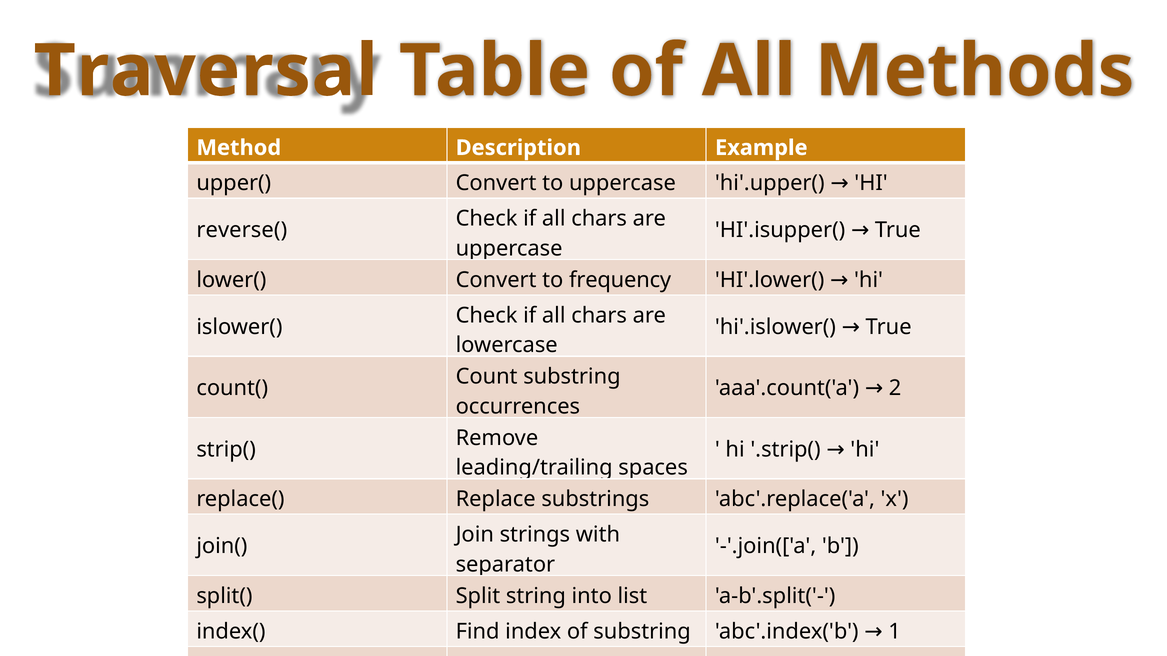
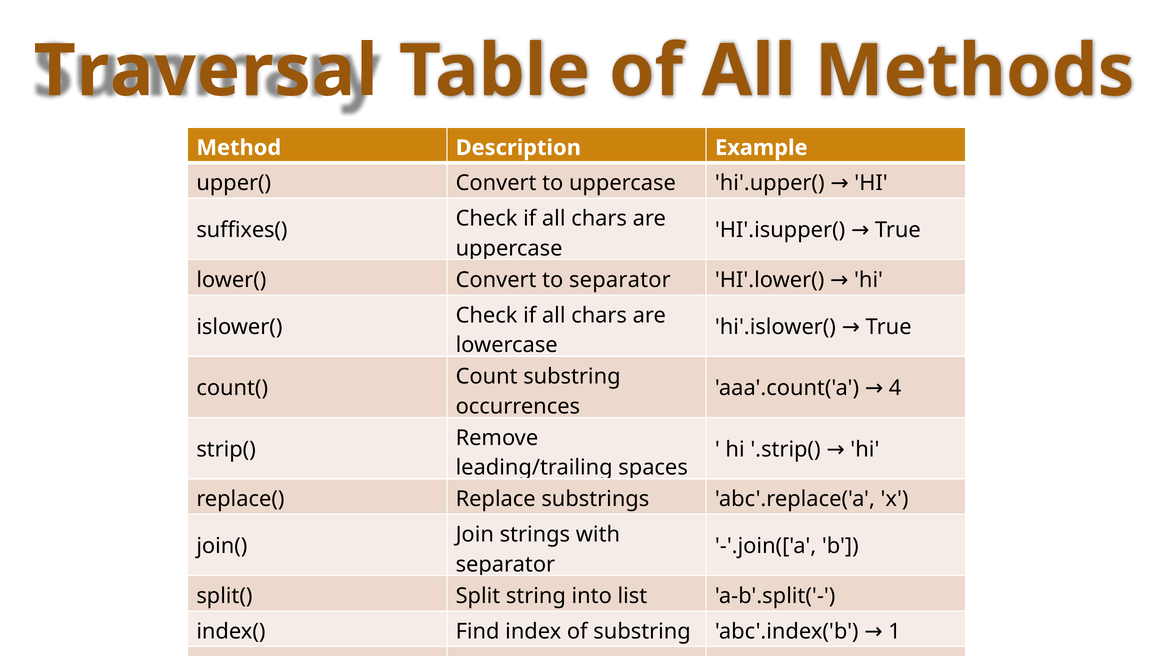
reverse(: reverse( -> suffixes(
to frequency: frequency -> separator
2: 2 -> 4
